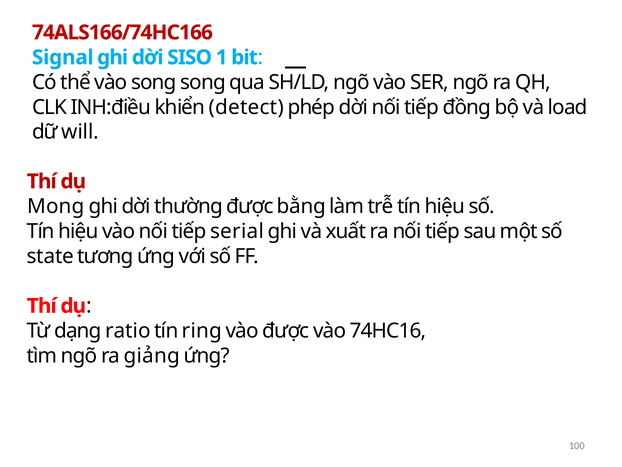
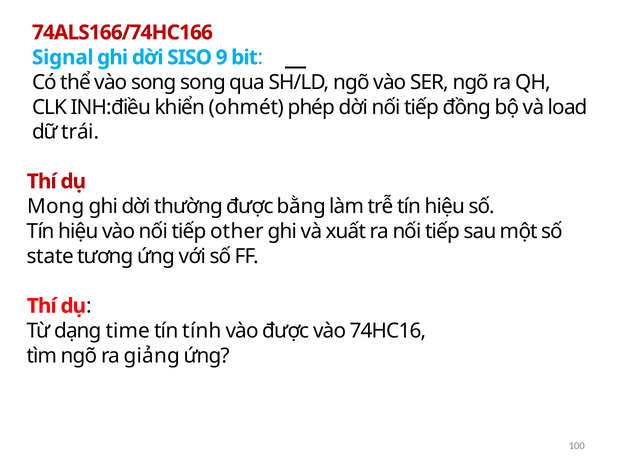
1: 1 -> 9
detect: detect -> ohmét
will: will -> trái
serial: serial -> other
ratio: ratio -> time
ring: ring -> tính
